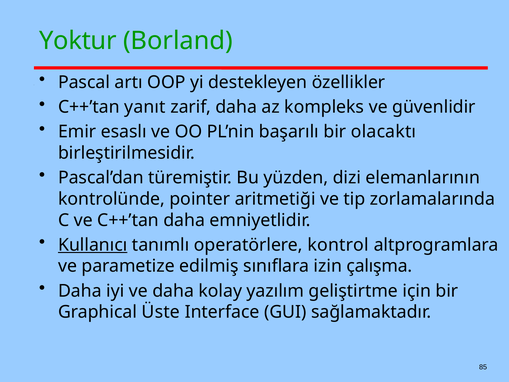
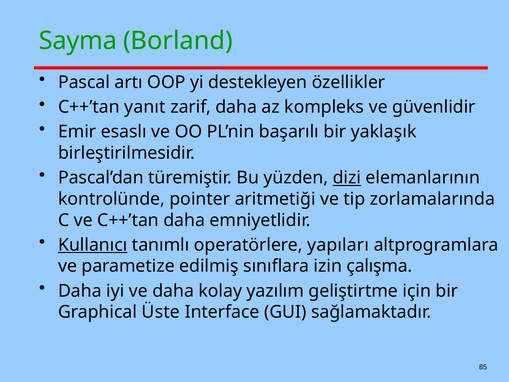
Yoktur: Yoktur -> Sayma
olacaktı: olacaktı -> yaklaşık
dizi underline: none -> present
kontrol: kontrol -> yapıları
